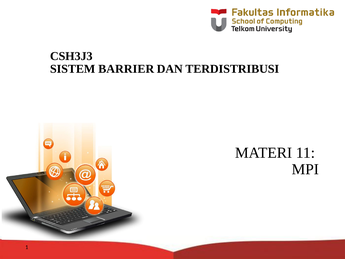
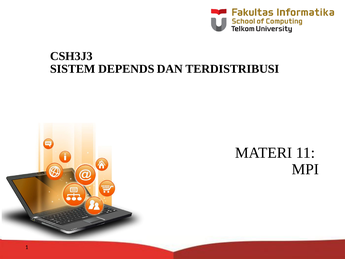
BARRIER: BARRIER -> DEPENDS
